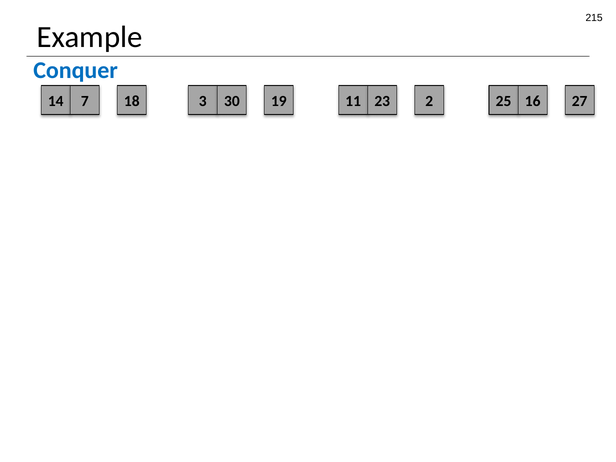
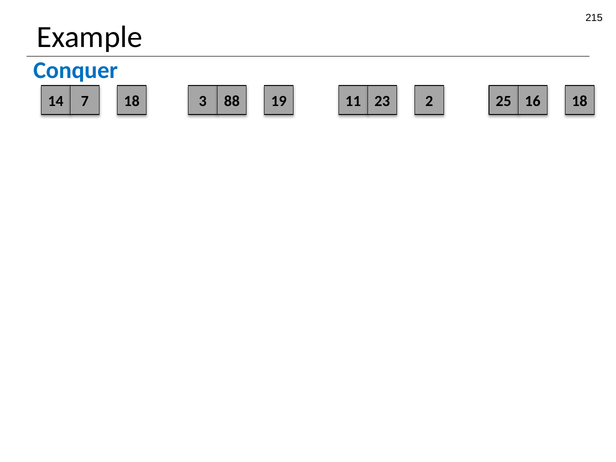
30: 30 -> 88
2 27: 27 -> 18
